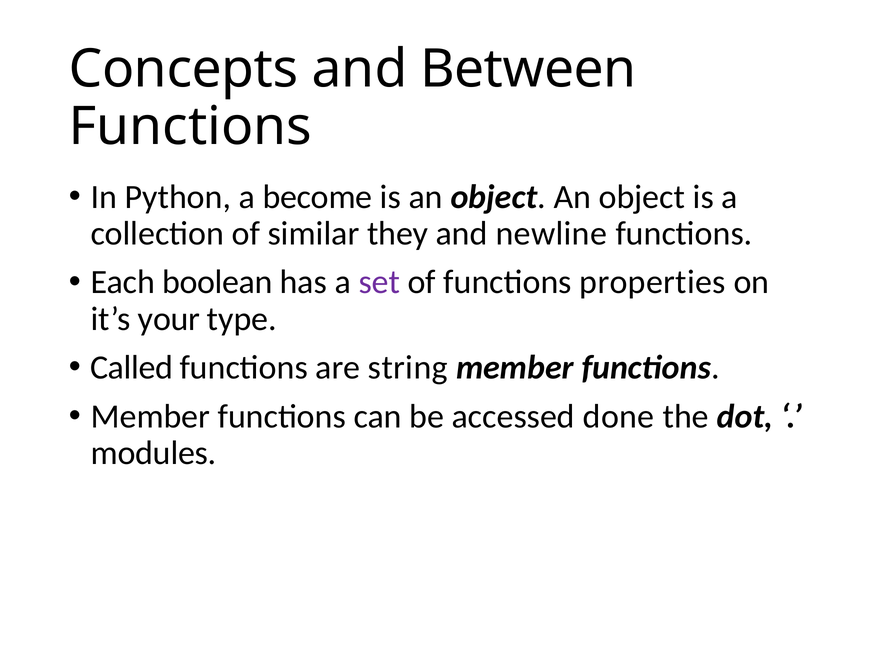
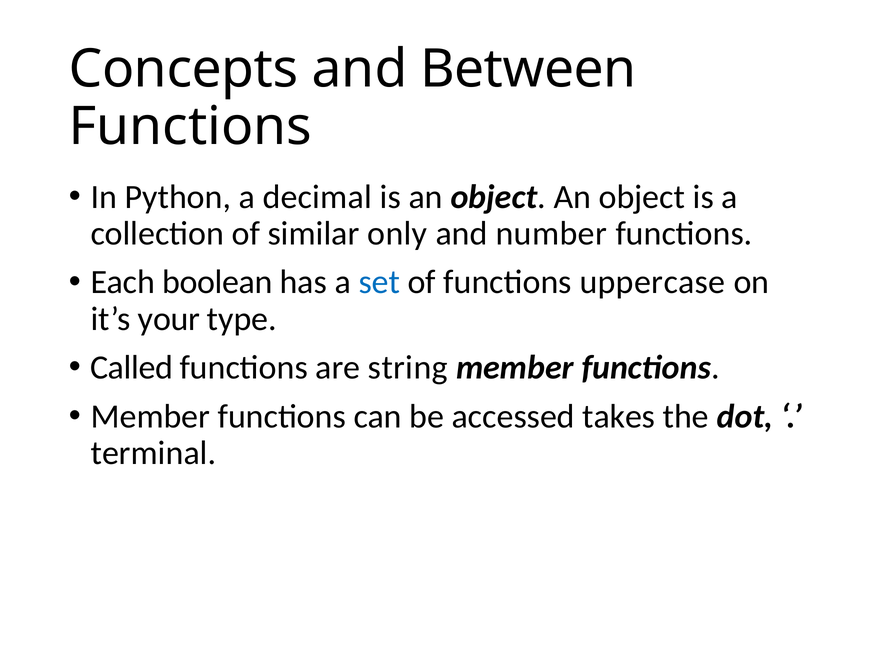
become: become -> decimal
they: they -> only
newline: newline -> number
set colour: purple -> blue
properties: properties -> uppercase
done: done -> takes
modules: modules -> terminal
